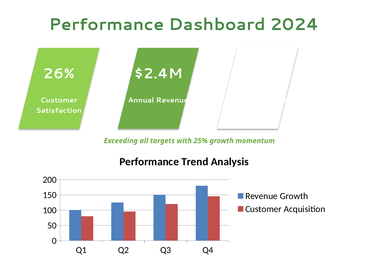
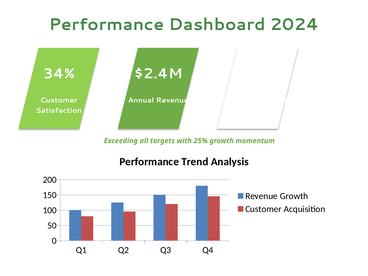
26%: 26% -> 34%
